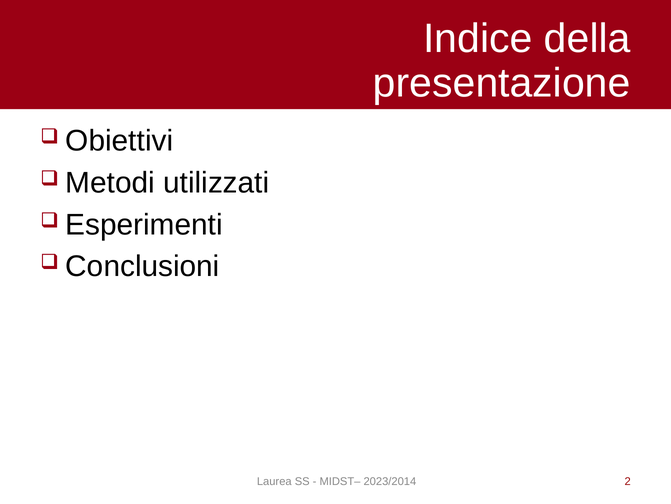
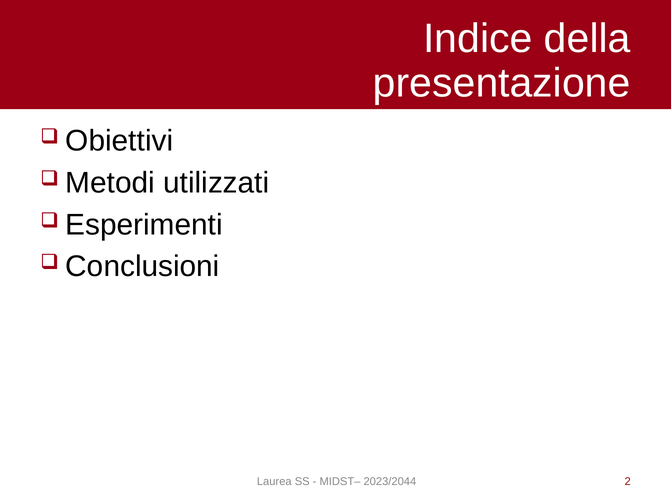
2023/2014: 2023/2014 -> 2023/2044
